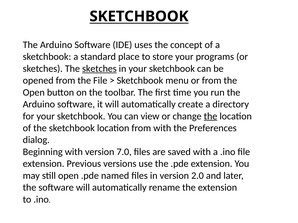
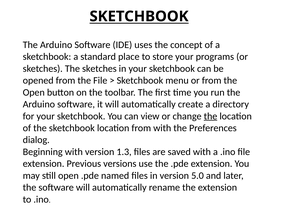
sketches at (99, 69) underline: present -> none
7.0: 7.0 -> 1.3
2.0: 2.0 -> 5.0
